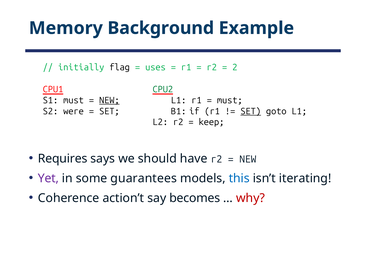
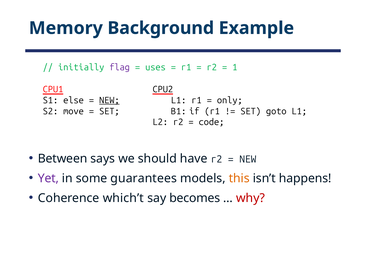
flag colour: black -> purple
2: 2 -> 1
CPU2 colour: green -> black
S1 must: must -> else
must at (230, 100): must -> only
were: were -> move
SET at (251, 111) underline: present -> none
keep: keep -> code
Requires: Requires -> Between
this colour: blue -> orange
iterating: iterating -> happens
action’t: action’t -> which’t
